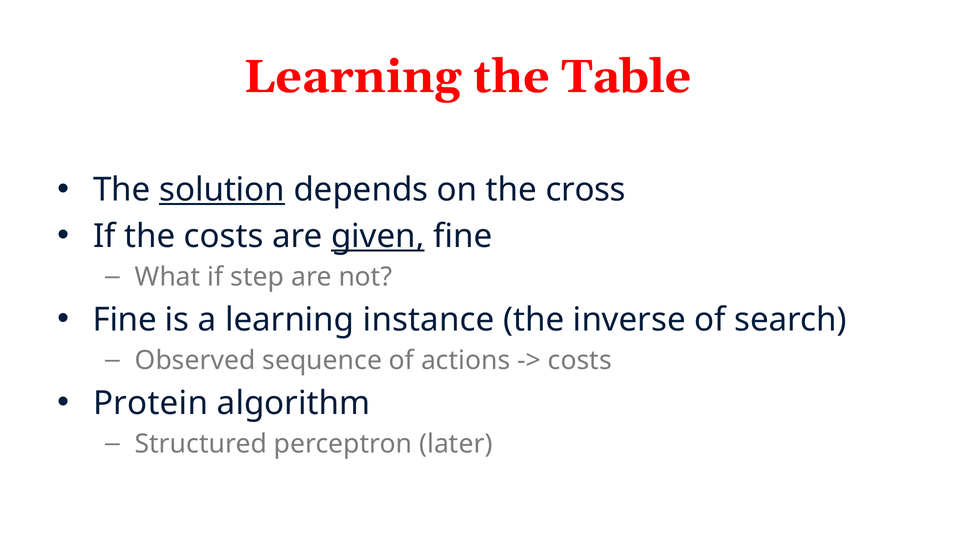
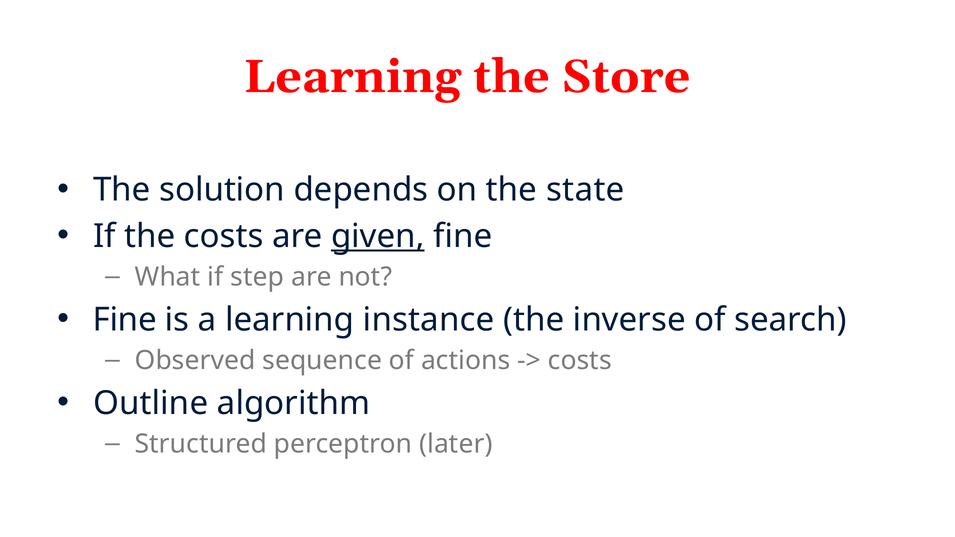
Table: Table -> Store
solution underline: present -> none
cross: cross -> state
Protein: Protein -> Outline
